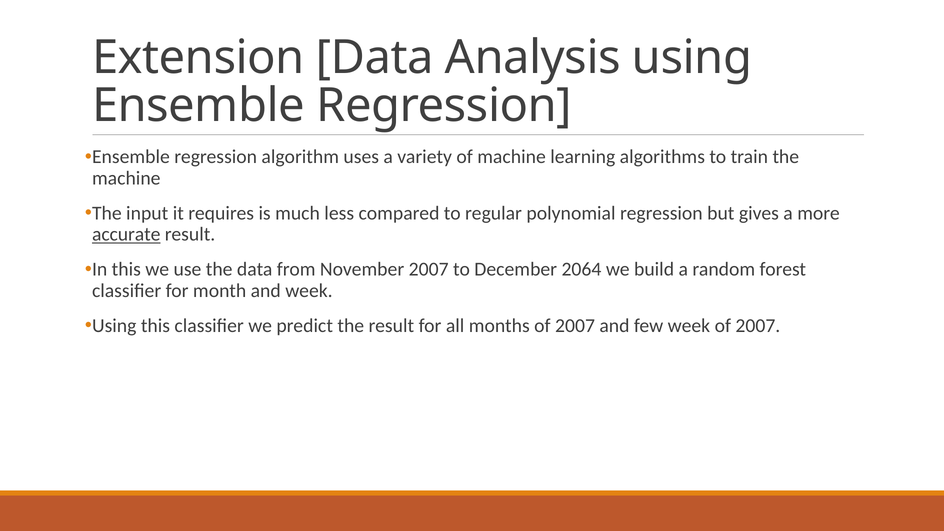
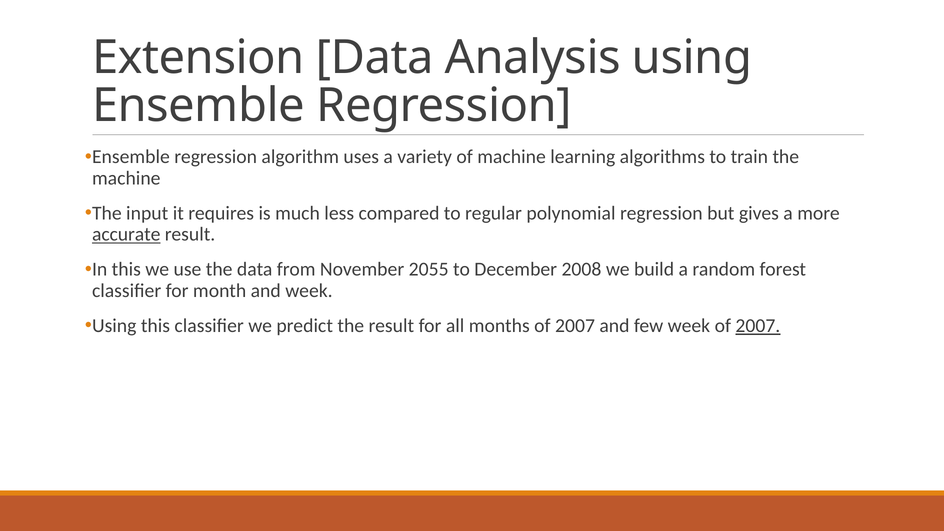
November 2007: 2007 -> 2055
2064: 2064 -> 2008
2007 at (758, 326) underline: none -> present
